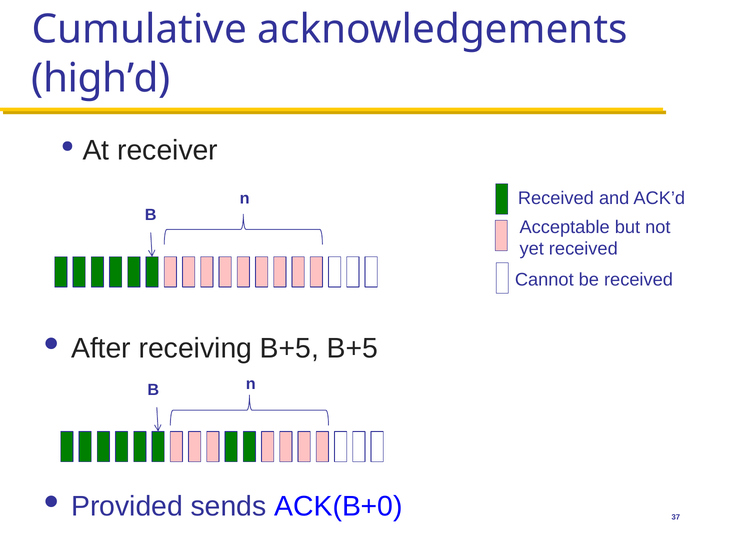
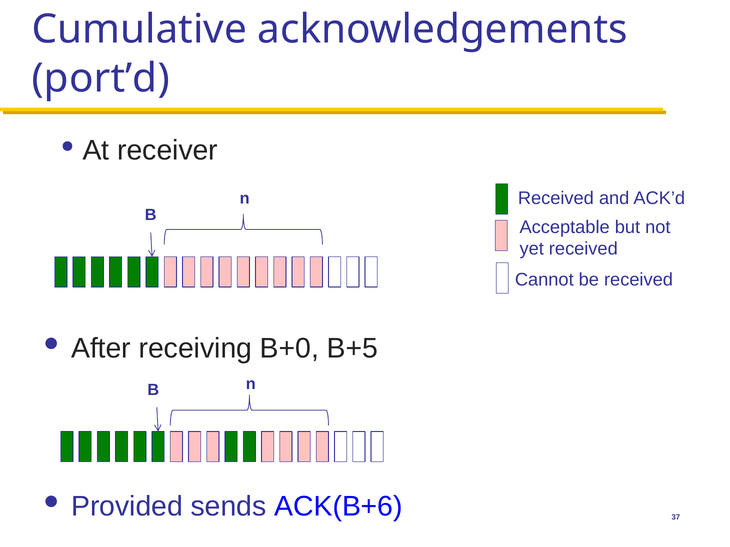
high’d: high’d -> port’d
receiving B+5: B+5 -> B+0
ACK(B+0: ACK(B+0 -> ACK(B+6
